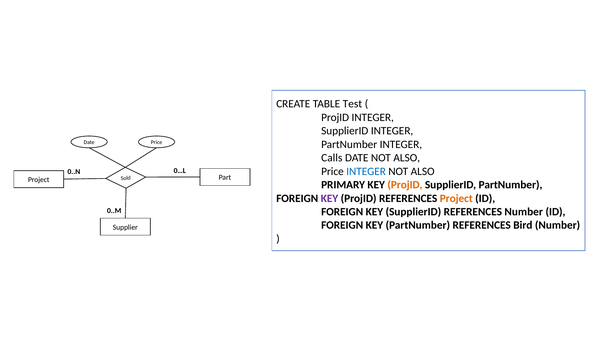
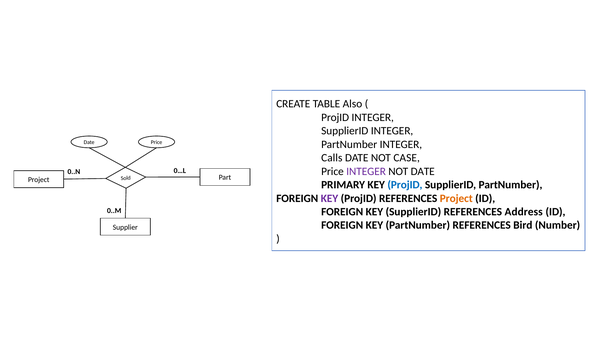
Test: Test -> Also
DATE NOT ALSO: ALSO -> CASE
INTEGER at (366, 171) colour: blue -> purple
ALSO at (423, 171): ALSO -> DATE
ProjID at (405, 185) colour: orange -> blue
REFERENCES Number: Number -> Address
